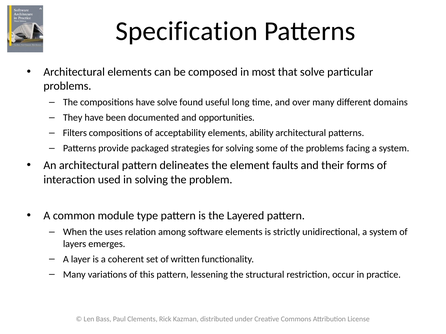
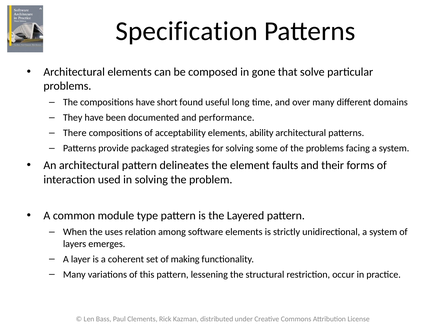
most: most -> gone
have solve: solve -> short
opportunities: opportunities -> performance
Filters: Filters -> There
written: written -> making
